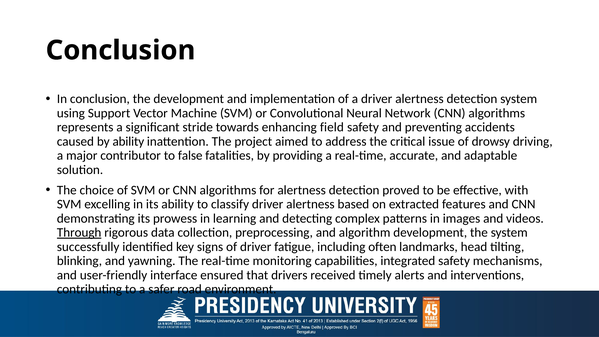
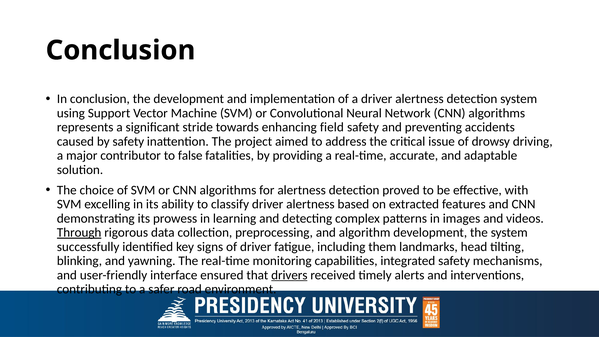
by ability: ability -> safety
often: often -> them
drivers underline: none -> present
